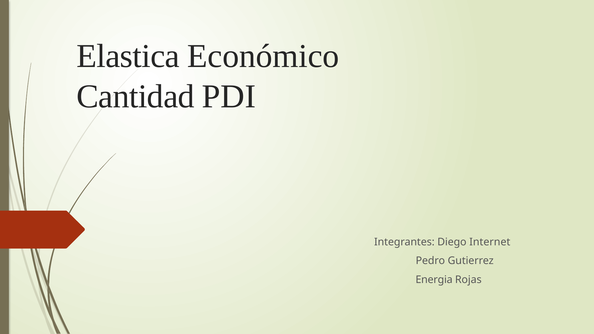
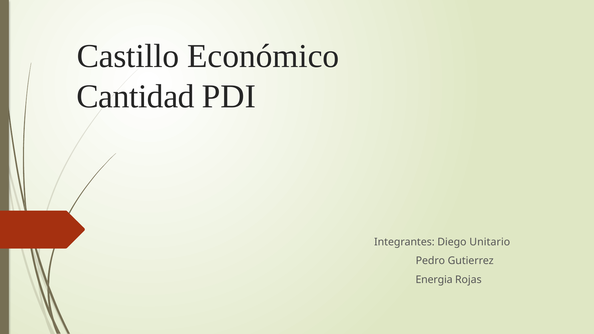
Elastica: Elastica -> Castillo
Internet: Internet -> Unitario
